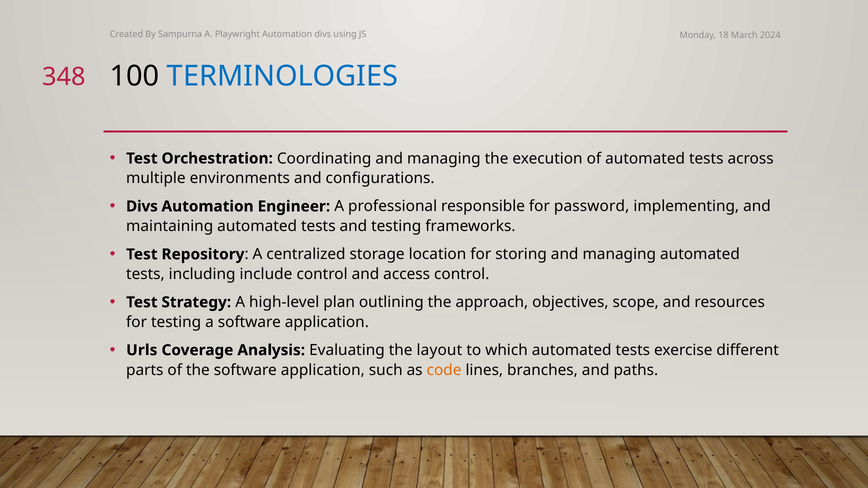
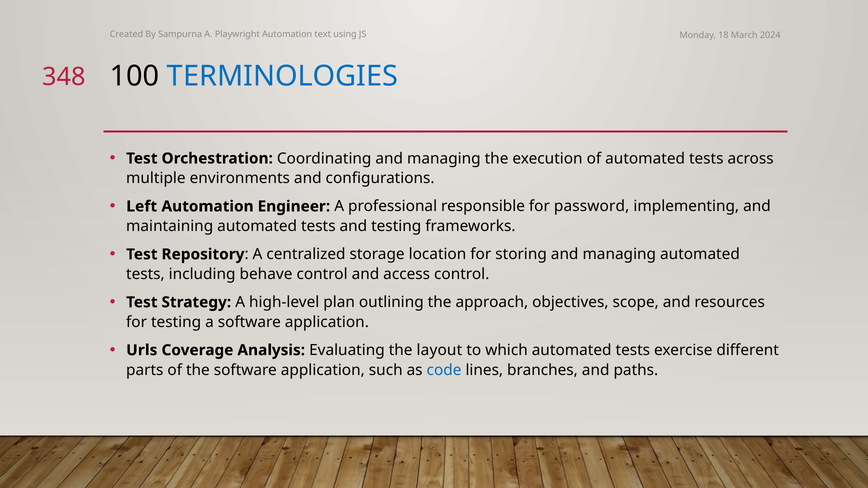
Automation divs: divs -> text
Divs at (142, 206): Divs -> Left
include: include -> behave
code colour: orange -> blue
